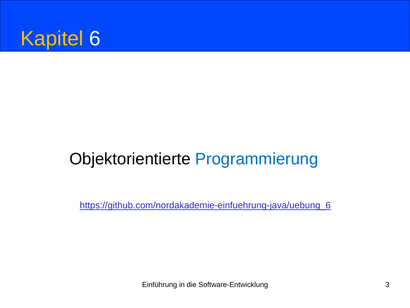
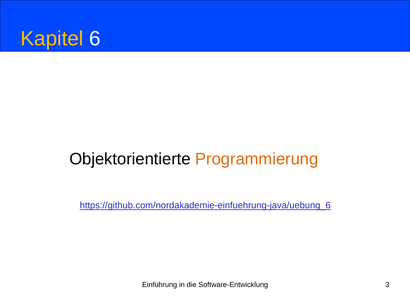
Programmierung colour: blue -> orange
